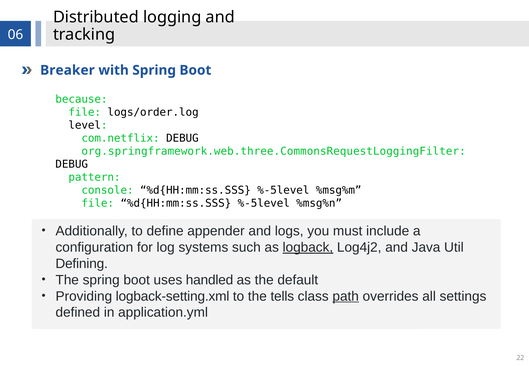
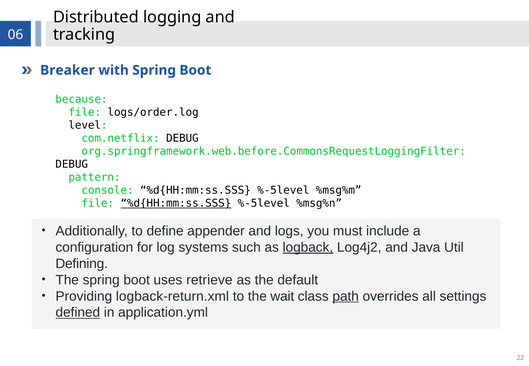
org.springframework.web.three.CommonsRequestLoggingFilter: org.springframework.web.three.CommonsRequestLoggingFilter -> org.springframework.web.before.CommonsRequestLoggingFilter
%d{HH:mm:ss.SSS at (176, 203) underline: none -> present
handled: handled -> retrieve
logback-setting.xml: logback-setting.xml -> logback-return.xml
tells: tells -> wait
defined underline: none -> present
